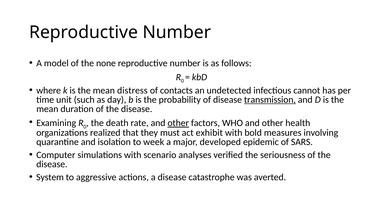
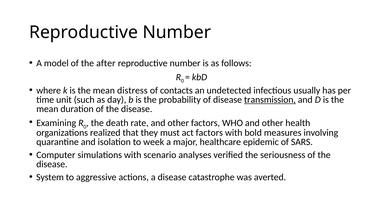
none: none -> after
cannot: cannot -> usually
other at (178, 123) underline: present -> none
act exhibit: exhibit -> factors
developed: developed -> healthcare
